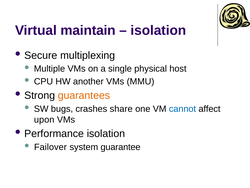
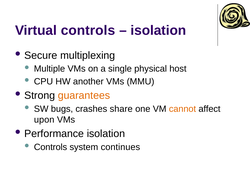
Virtual maintain: maintain -> controls
cannot colour: blue -> orange
Failover at (50, 147): Failover -> Controls
guarantee: guarantee -> continues
